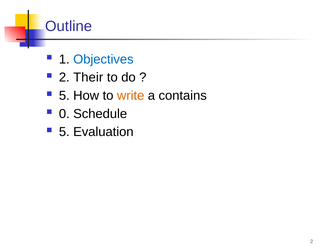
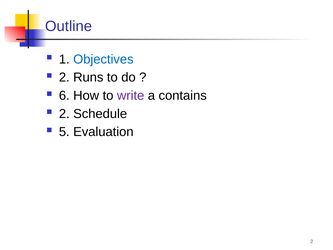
Their: Their -> Runs
5 at (64, 95): 5 -> 6
write colour: orange -> purple
0 at (64, 114): 0 -> 2
